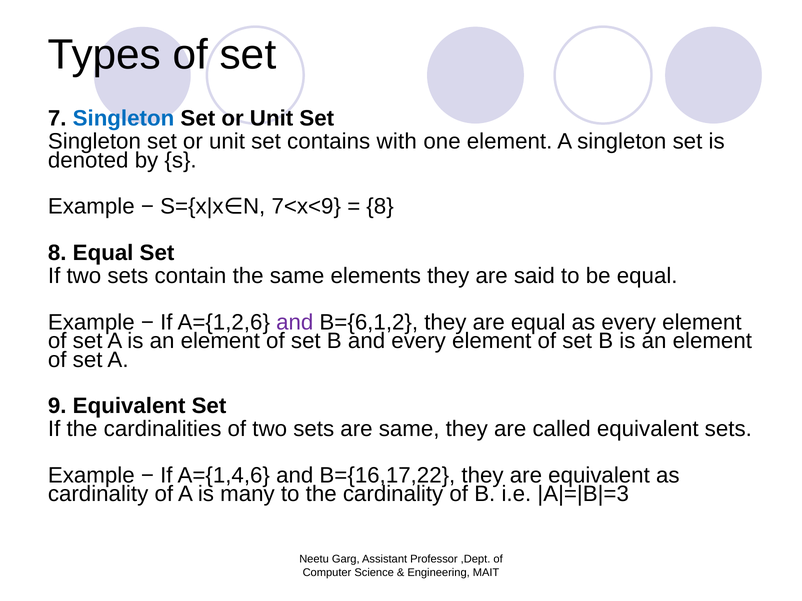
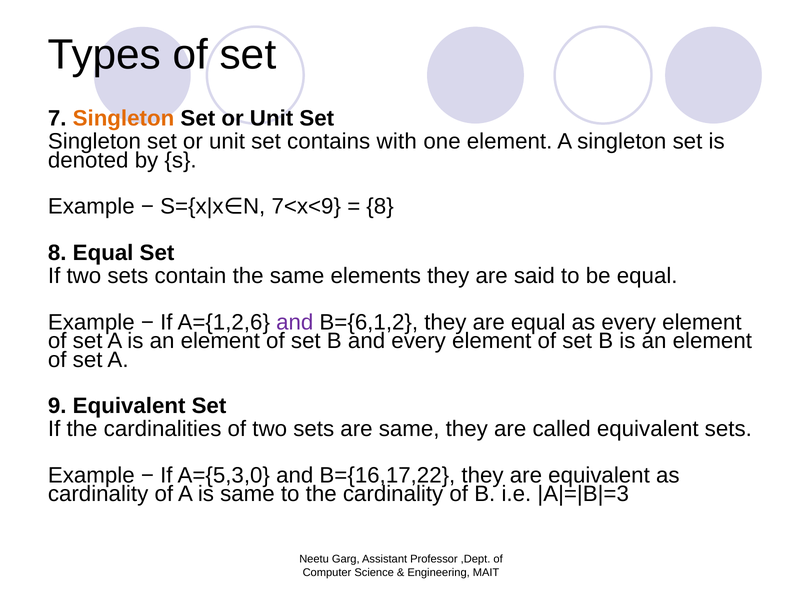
Singleton at (123, 119) colour: blue -> orange
A={1,4,6: A={1,4,6 -> A={5,3,0
is many: many -> same
